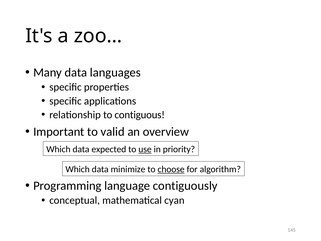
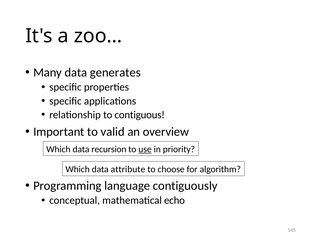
languages: languages -> generates
expected: expected -> recursion
minimize: minimize -> attribute
choose underline: present -> none
cyan: cyan -> echo
